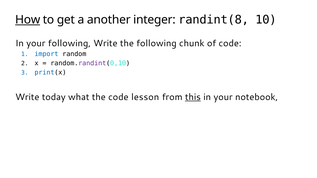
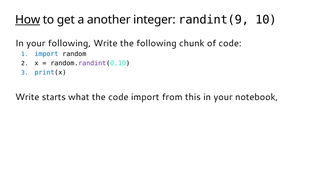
randint(8: randint(8 -> randint(9
today: today -> starts
code lesson: lesson -> import
this underline: present -> none
